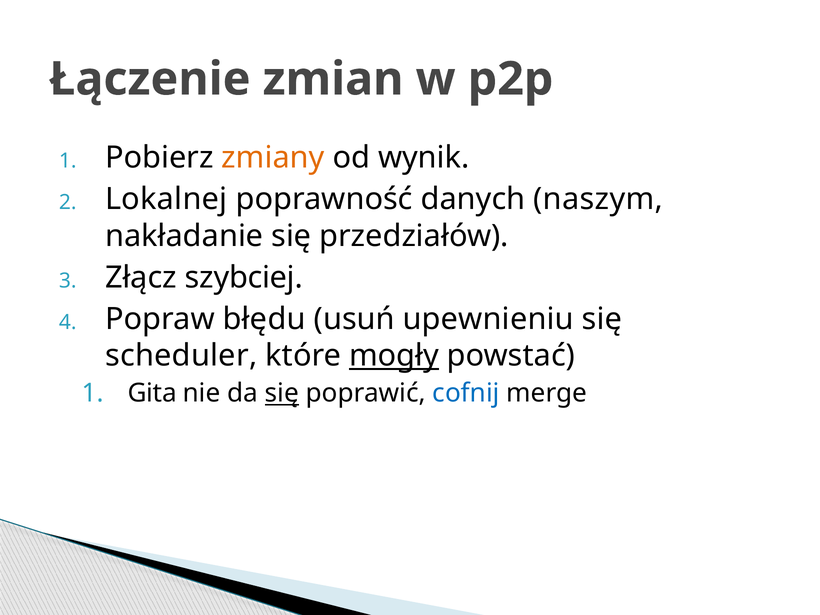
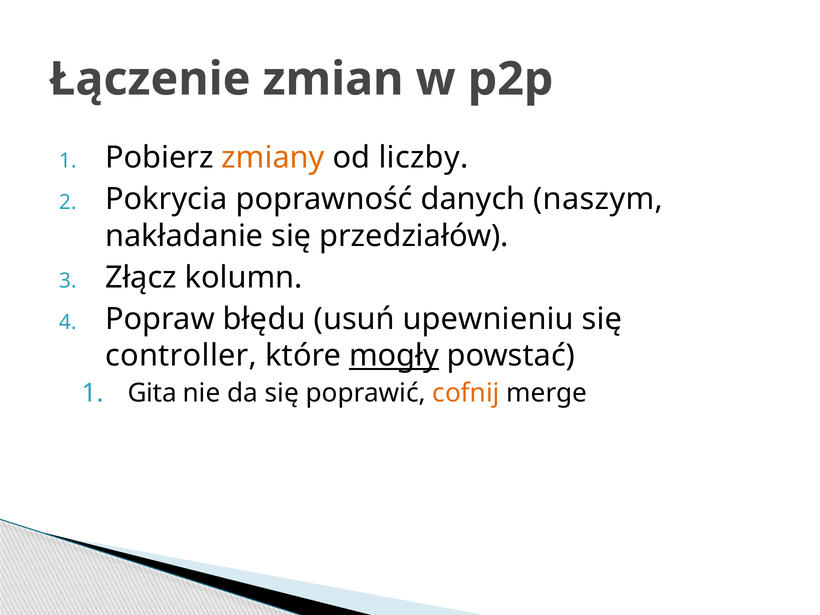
wynik: wynik -> liczby
Lokalnej: Lokalnej -> Pokrycia
szybciej: szybciej -> kolumn
scheduler: scheduler -> controller
się at (282, 393) underline: present -> none
cofnij colour: blue -> orange
